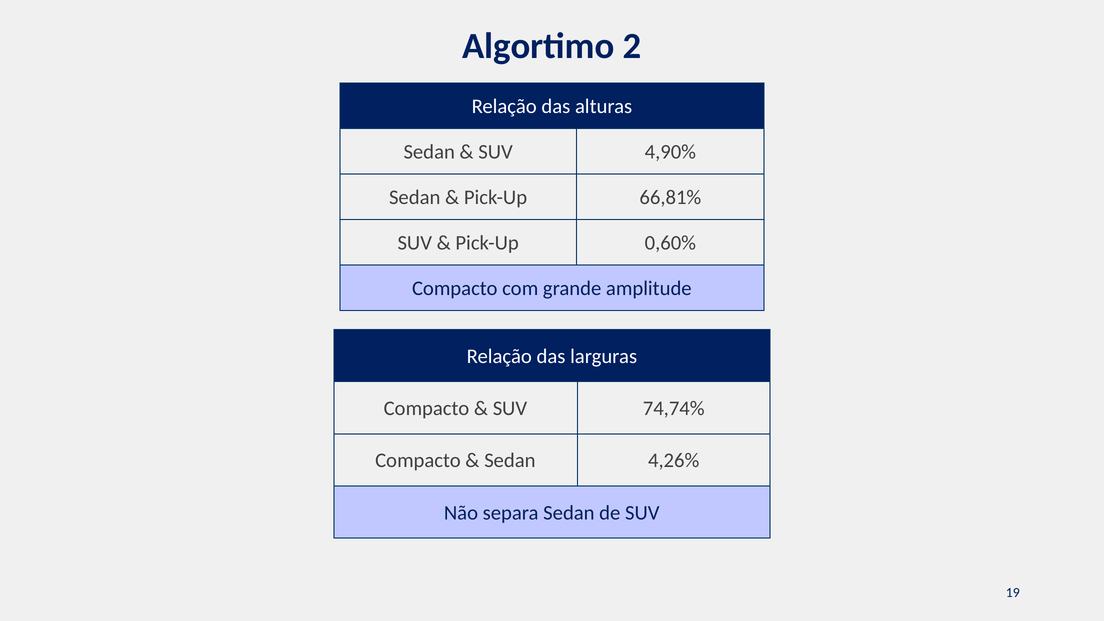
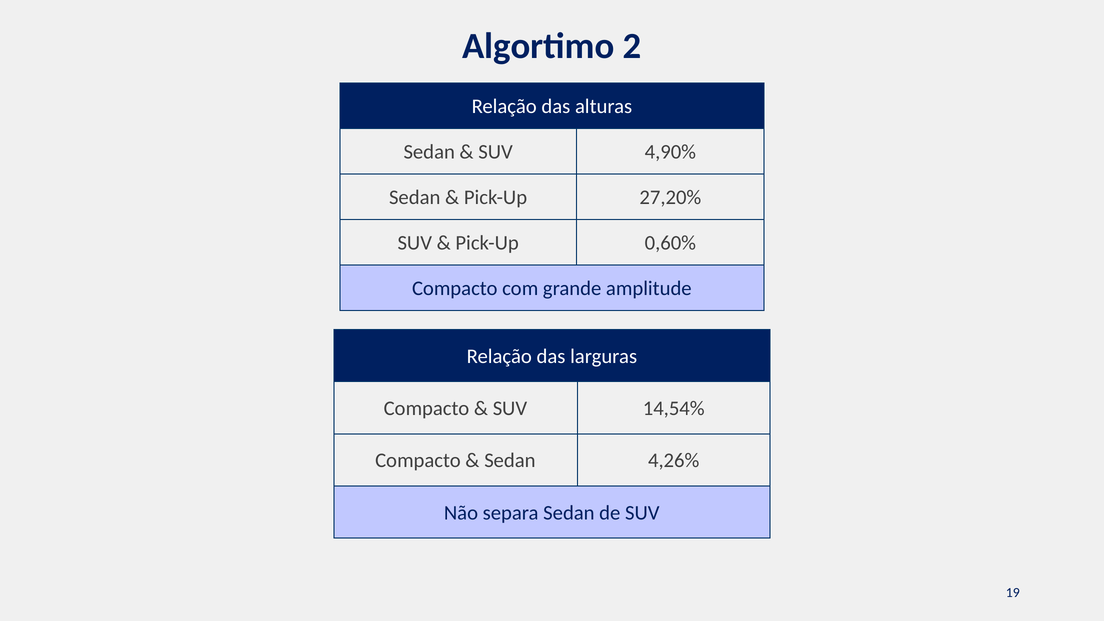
66,81%: 66,81% -> 27,20%
74,74%: 74,74% -> 14,54%
